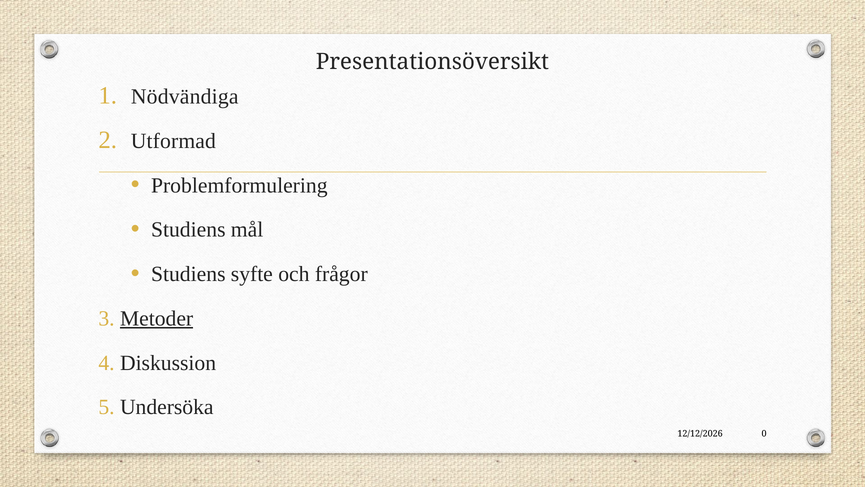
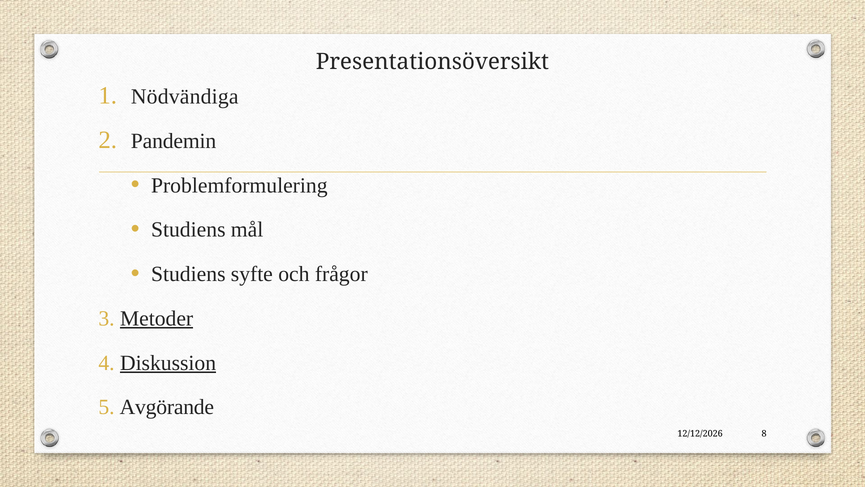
Utformad: Utformad -> Pandemin
Diskussion underline: none -> present
Undersöka: Undersöka -> Avgörande
0: 0 -> 8
